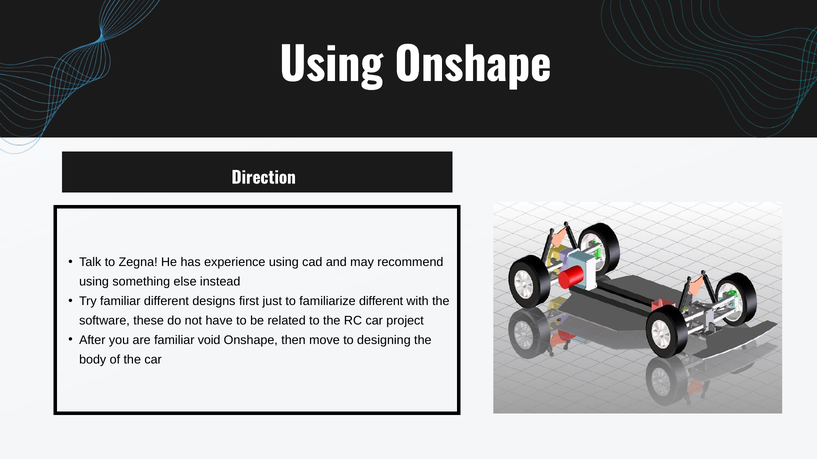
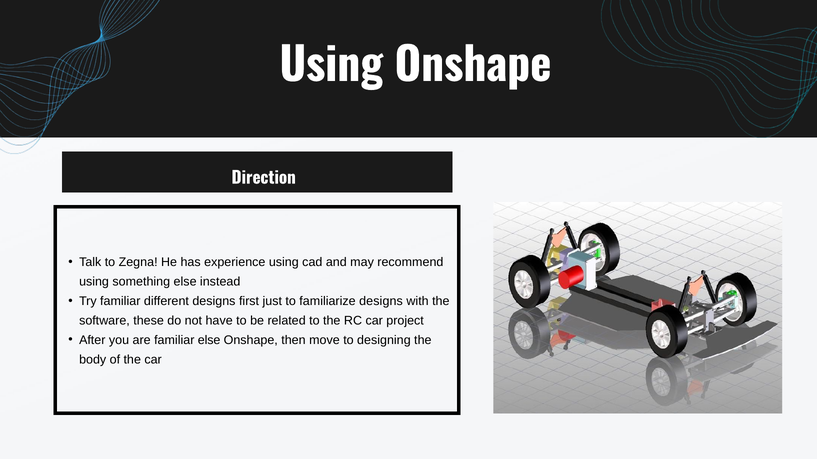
familiarize different: different -> designs
familiar void: void -> else
